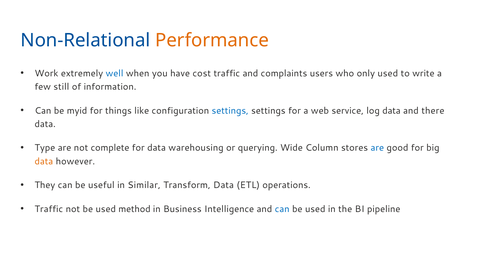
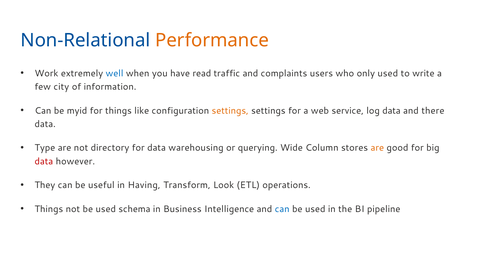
cost: cost -> read
still: still -> city
settings at (230, 110) colour: blue -> orange
complete: complete -> directory
are at (377, 148) colour: blue -> orange
data at (44, 161) colour: orange -> red
Similar: Similar -> Having
Transform Data: Data -> Look
Traffic at (49, 209): Traffic -> Things
method: method -> schema
